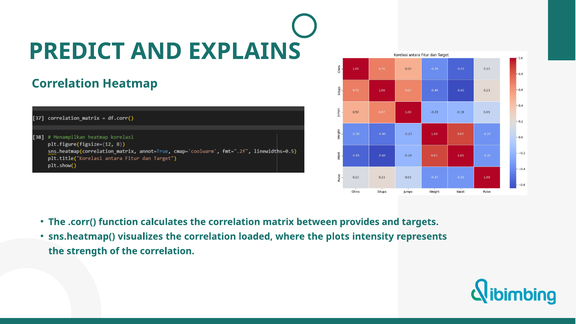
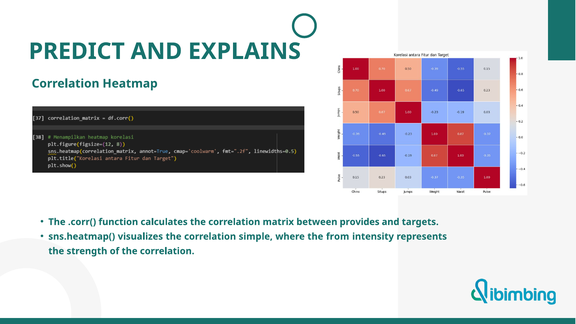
loaded: loaded -> simple
plots: plots -> from
